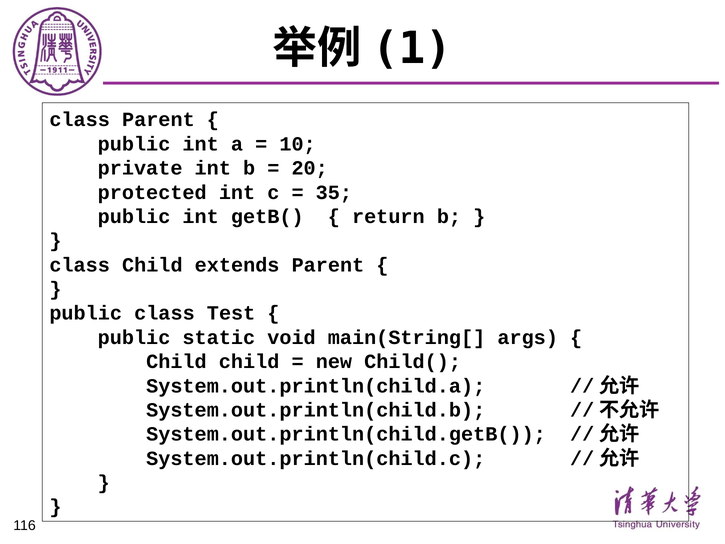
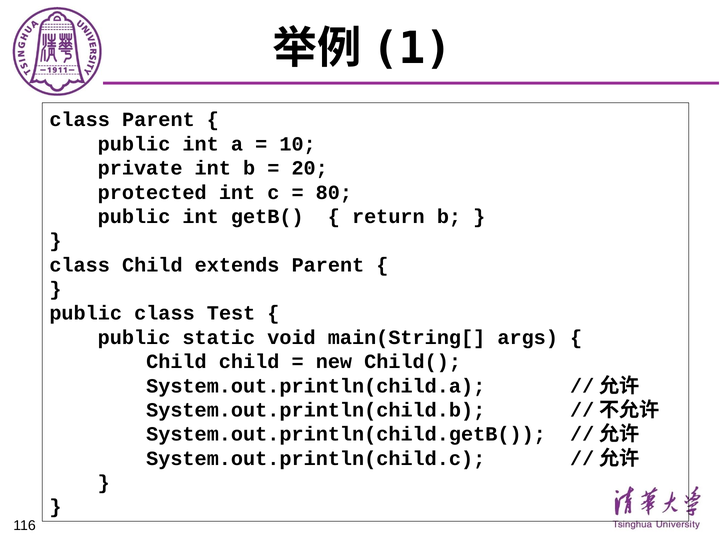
35: 35 -> 80
